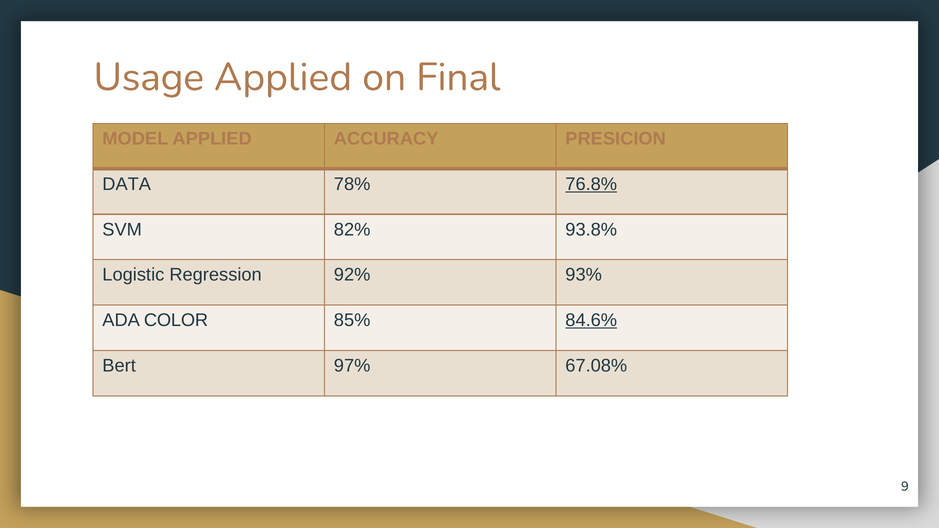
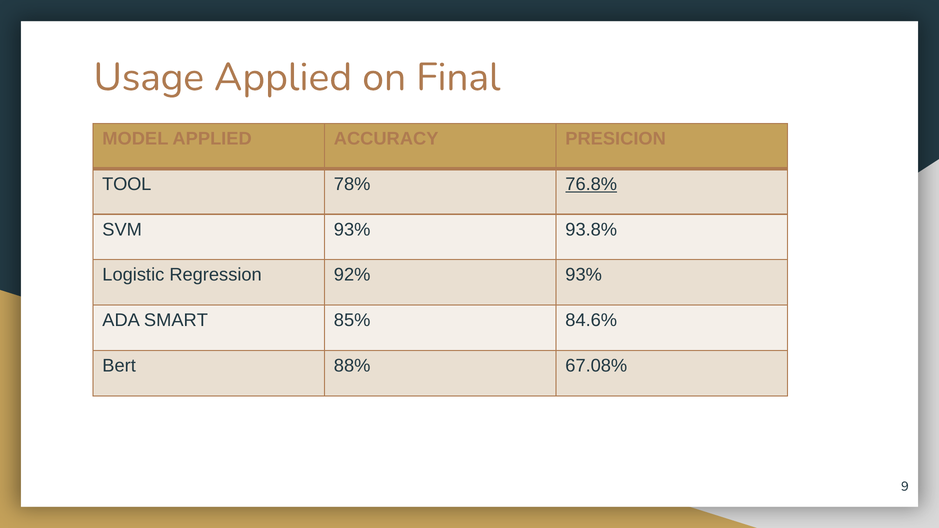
DATA: DATA -> TOOL
SVM 82%: 82% -> 93%
COLOR: COLOR -> SMART
84.6% underline: present -> none
97%: 97% -> 88%
